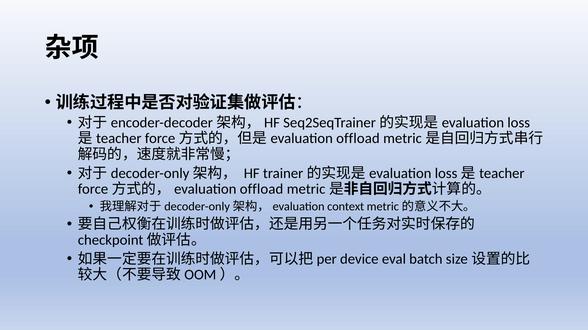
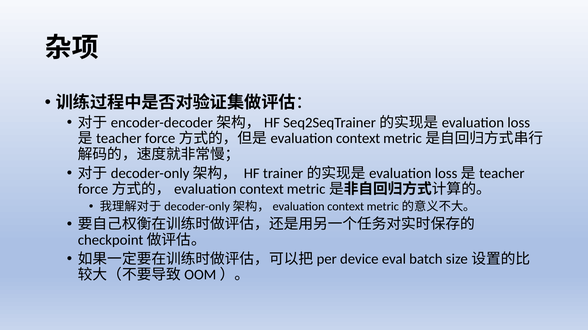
offload at (358, 139): offload -> context
offload at (262, 189): offload -> context
